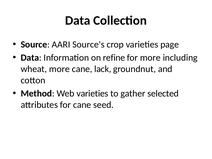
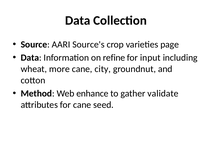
for more: more -> input
lack: lack -> city
Web varieties: varieties -> enhance
selected: selected -> validate
